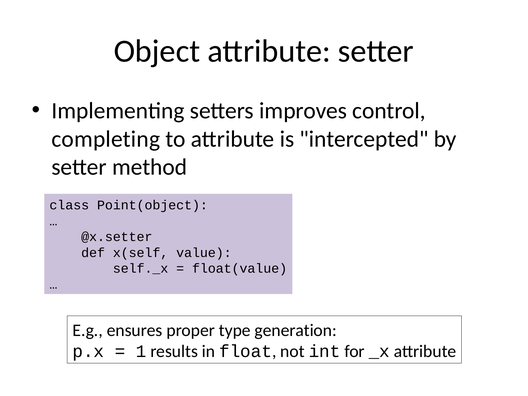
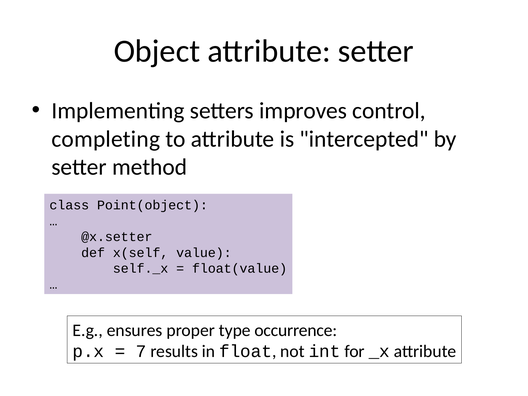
generation: generation -> occurrence
1: 1 -> 7
